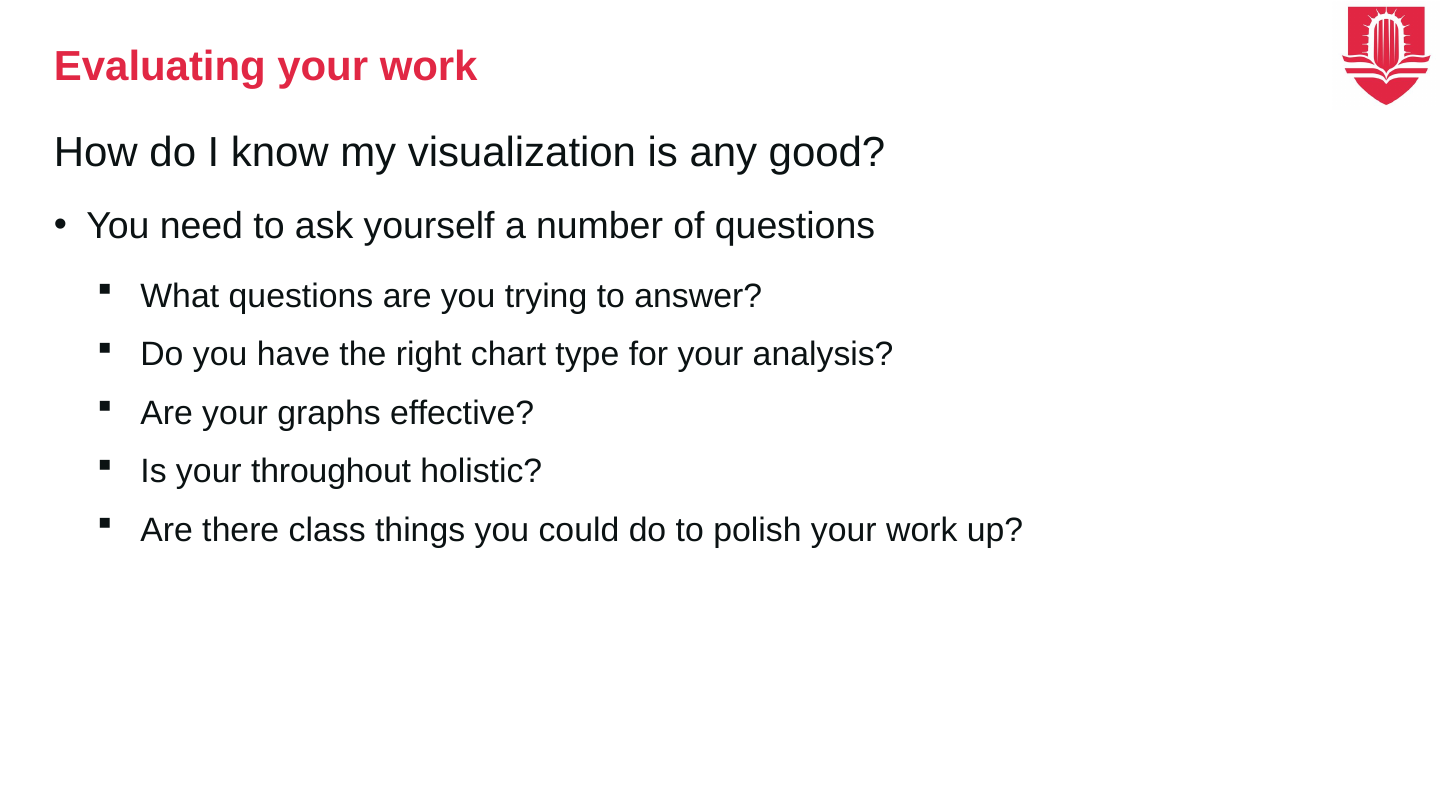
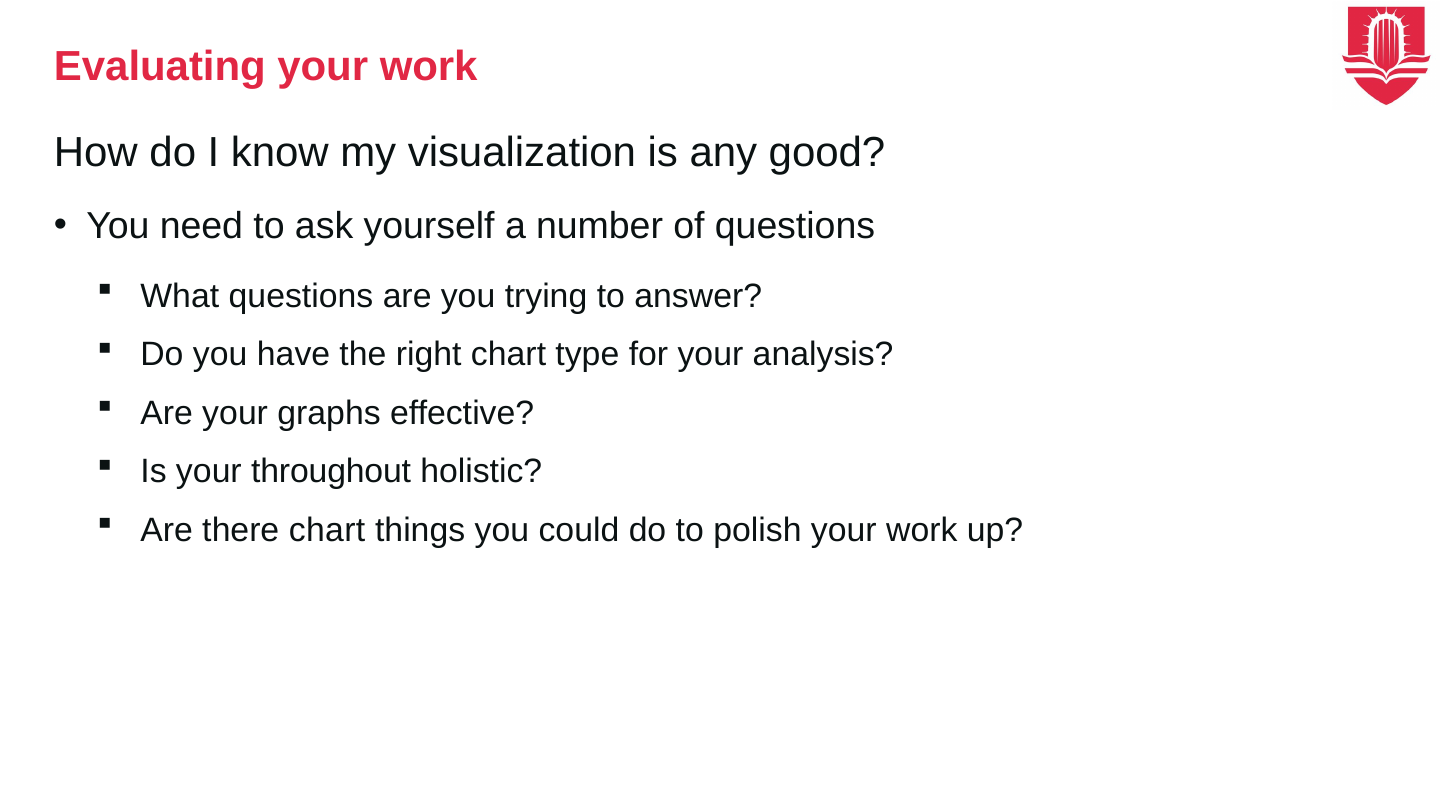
there class: class -> chart
